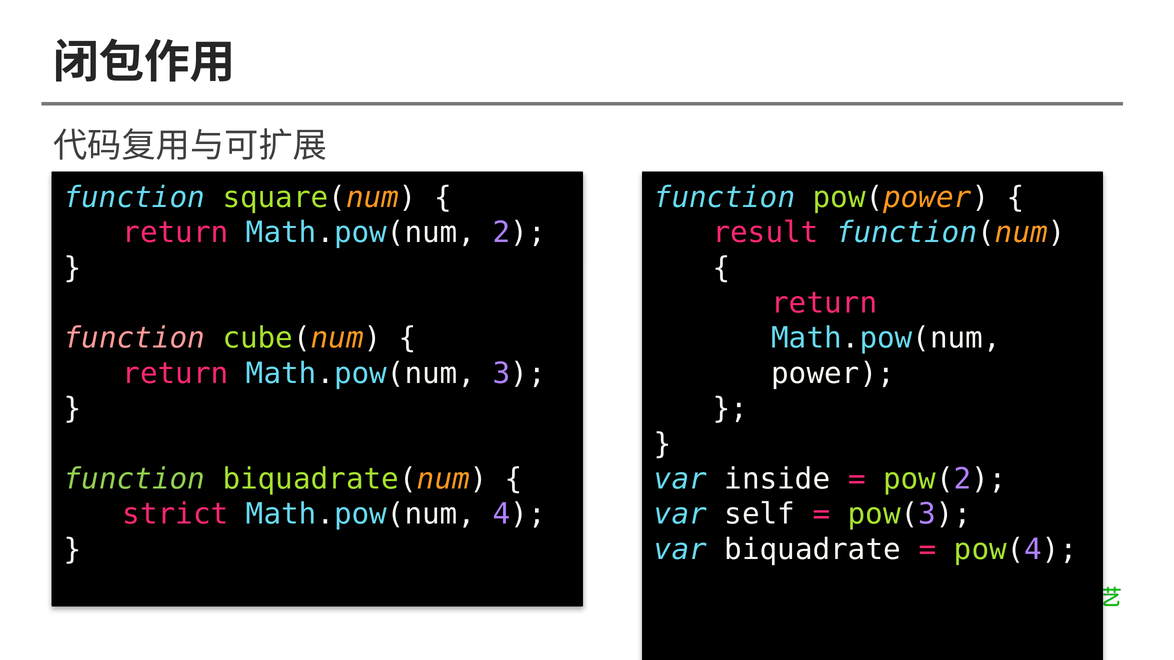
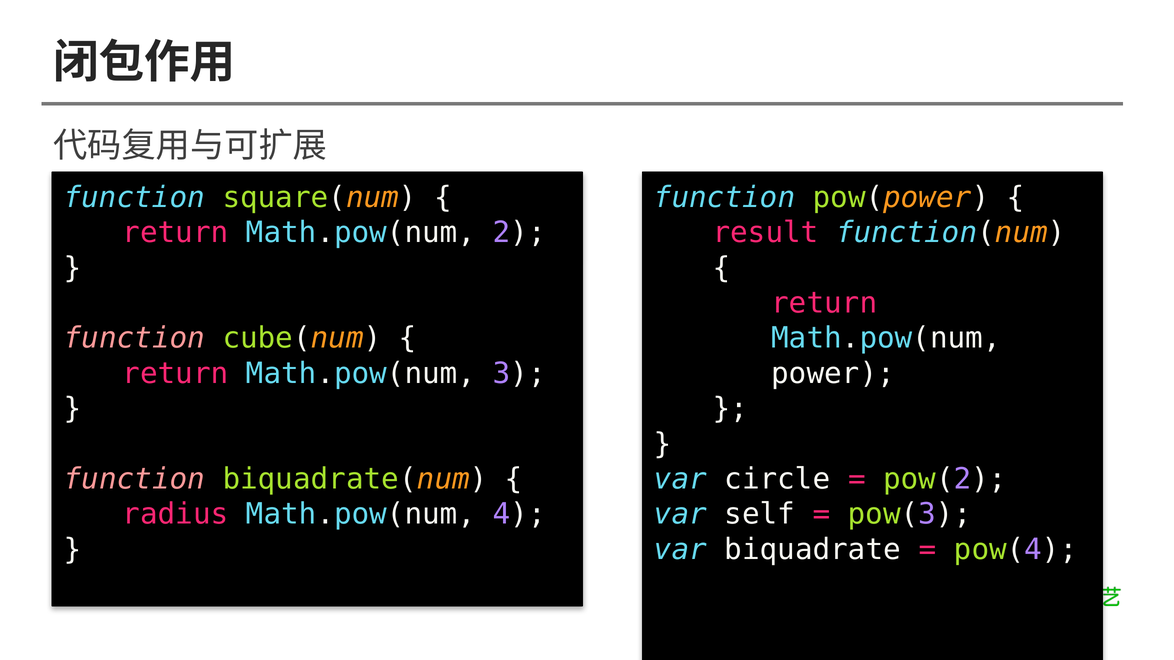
function at (134, 479) colour: light green -> pink
inside: inside -> circle
strict: strict -> radius
